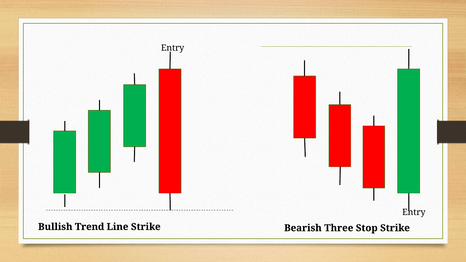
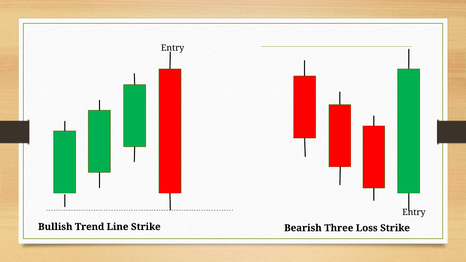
Stop: Stop -> Loss
